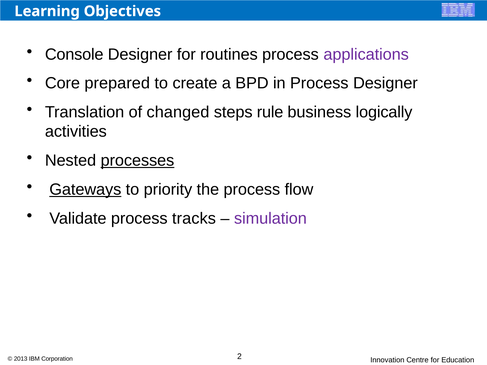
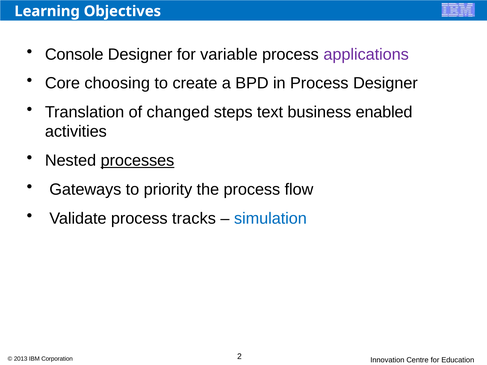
routines: routines -> variable
prepared: prepared -> choosing
rule: rule -> text
logically: logically -> enabled
Gateways underline: present -> none
simulation colour: purple -> blue
